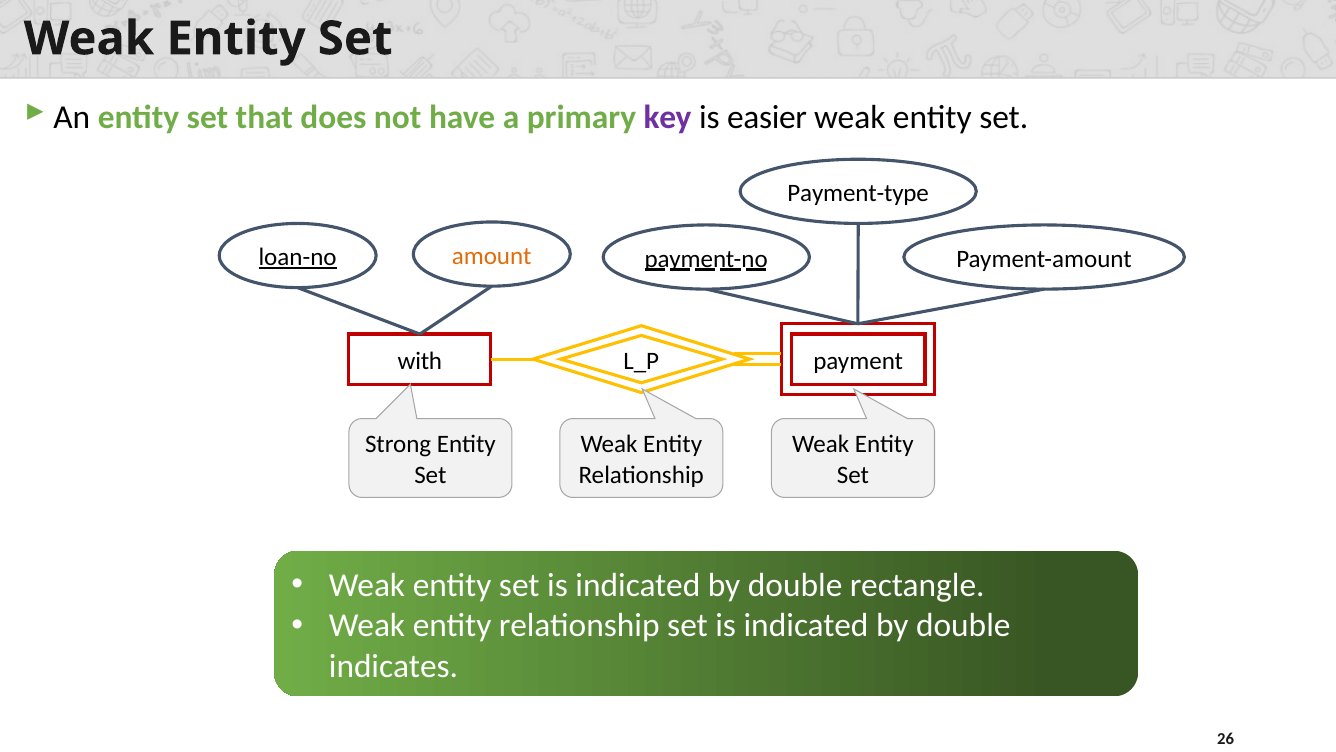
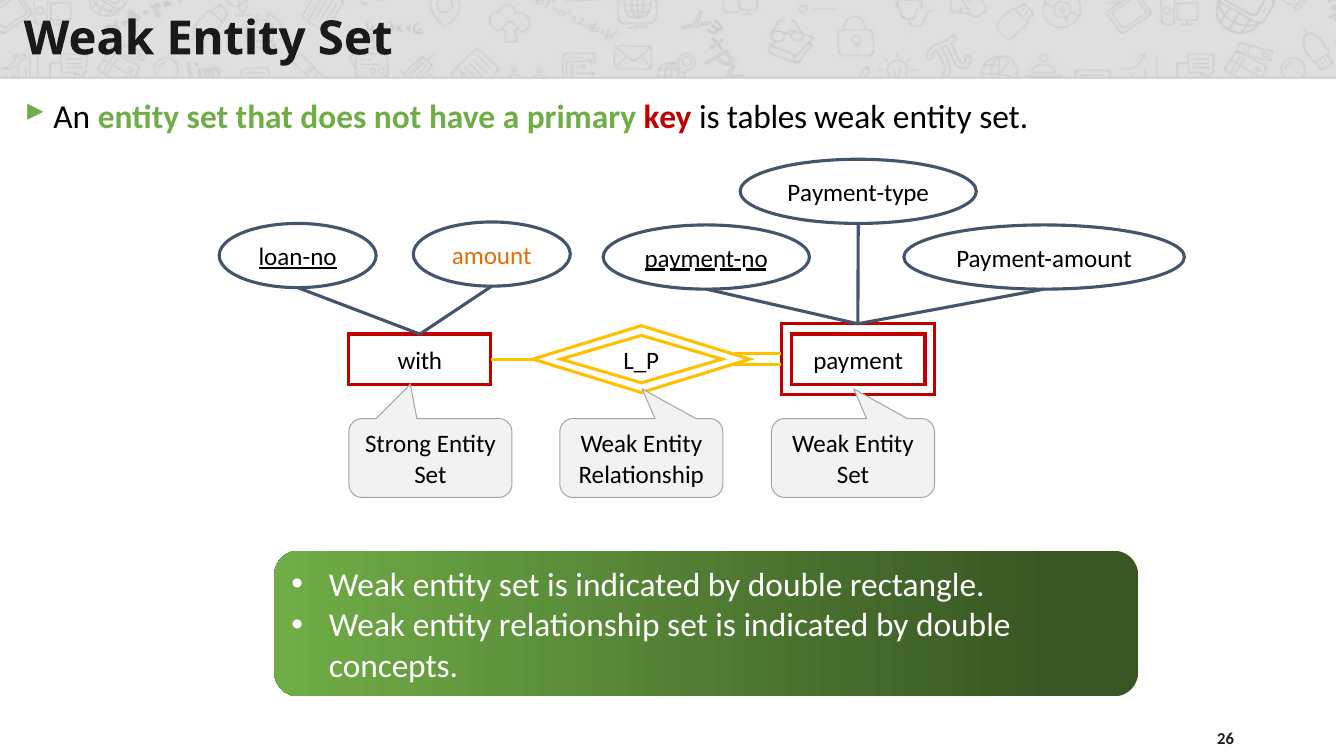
key colour: purple -> red
easier: easier -> tables
indicates: indicates -> concepts
